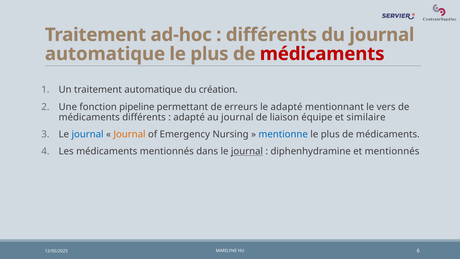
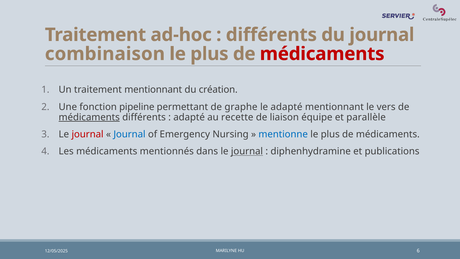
automatique at (105, 54): automatique -> combinaison
traitement automatique: automatique -> mentionnant
erreurs: erreurs -> graphe
médicaments at (89, 117) underline: none -> present
au journal: journal -> recette
similaire: similaire -> parallèle
journal at (88, 134) colour: blue -> red
Journal at (129, 134) colour: orange -> blue
et mentionnés: mentionnés -> publications
